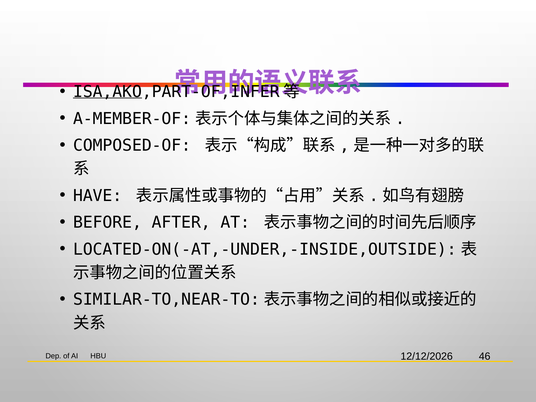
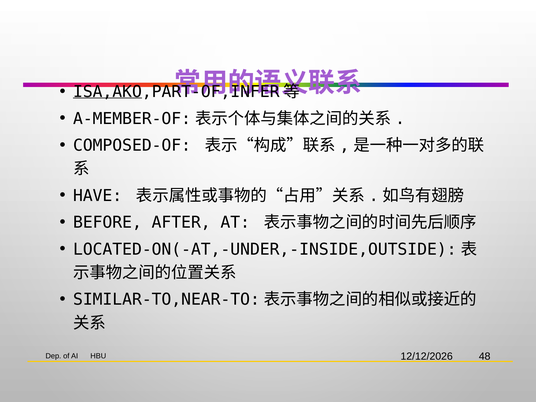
46: 46 -> 48
